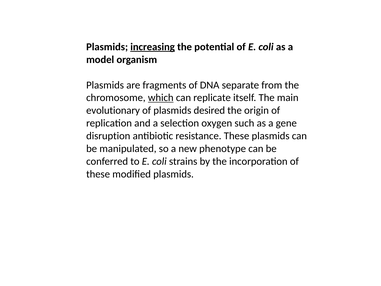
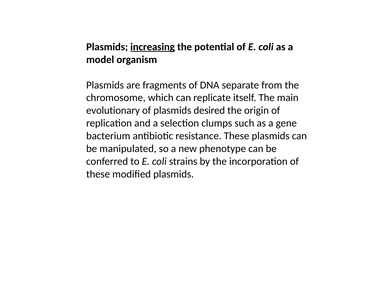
which underline: present -> none
oxygen: oxygen -> clumps
disruption: disruption -> bacterium
